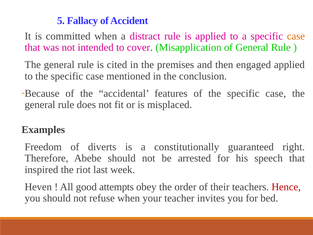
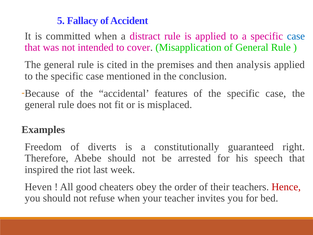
case at (296, 36) colour: orange -> blue
engaged: engaged -> analysis
attempts: attempts -> cheaters
